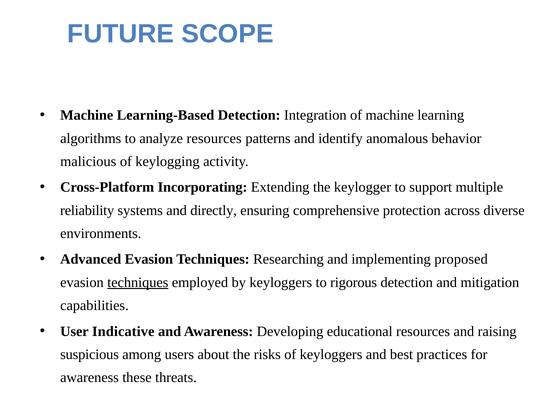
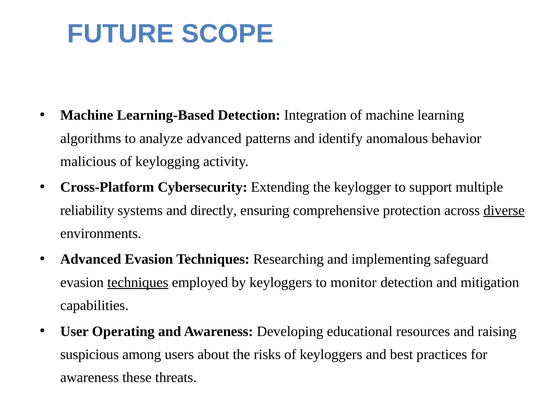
analyze resources: resources -> advanced
Incorporating: Incorporating -> Cybersecurity
diverse underline: none -> present
proposed: proposed -> safeguard
rigorous: rigorous -> monitor
Indicative: Indicative -> Operating
